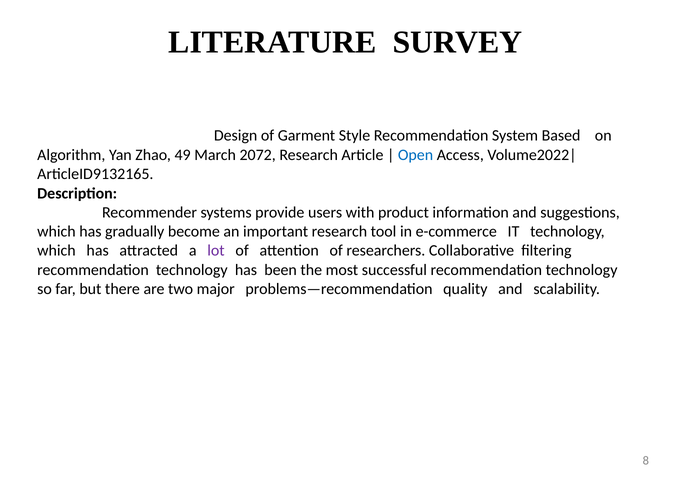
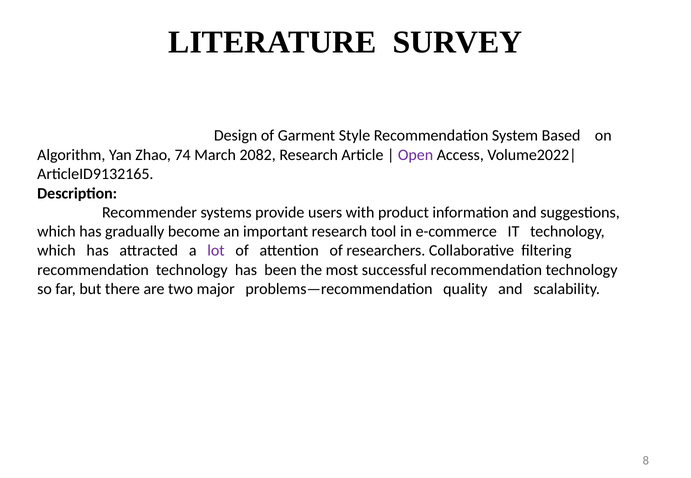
49: 49 -> 74
2072: 2072 -> 2082
Open colour: blue -> purple
